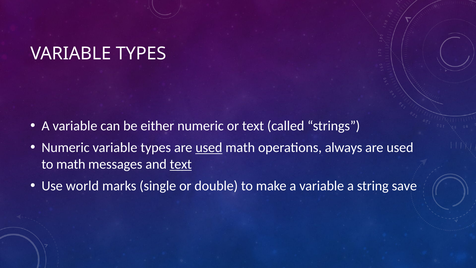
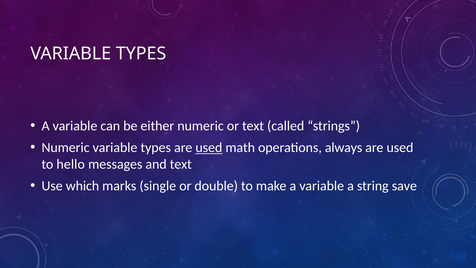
to math: math -> hello
text at (181, 164) underline: present -> none
world: world -> which
